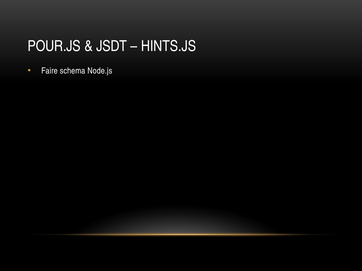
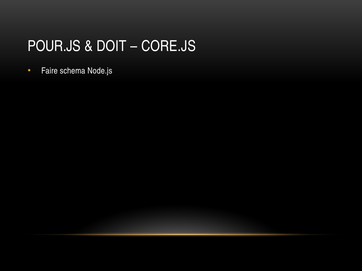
JSDT: JSDT -> DOIT
HINTS.JS: HINTS.JS -> CORE.JS
